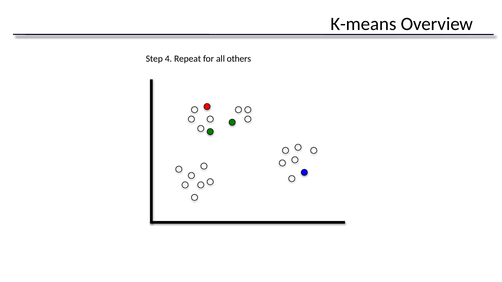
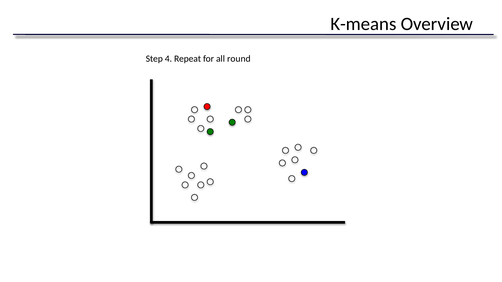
others: others -> round
